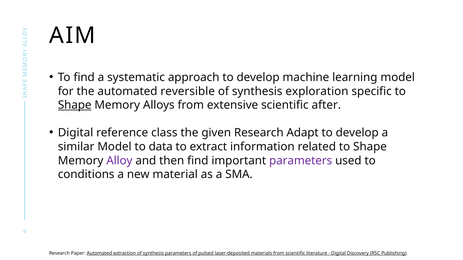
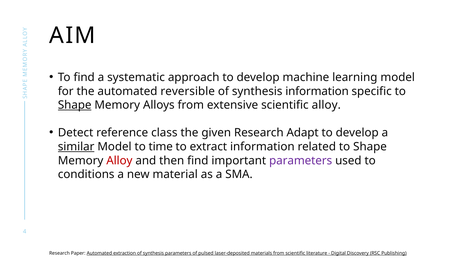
synthesis exploration: exploration -> information
scientific after: after -> alloy
Digital at (76, 133): Digital -> Detect
similar underline: none -> present
data: data -> time
Alloy at (119, 161) colour: purple -> red
